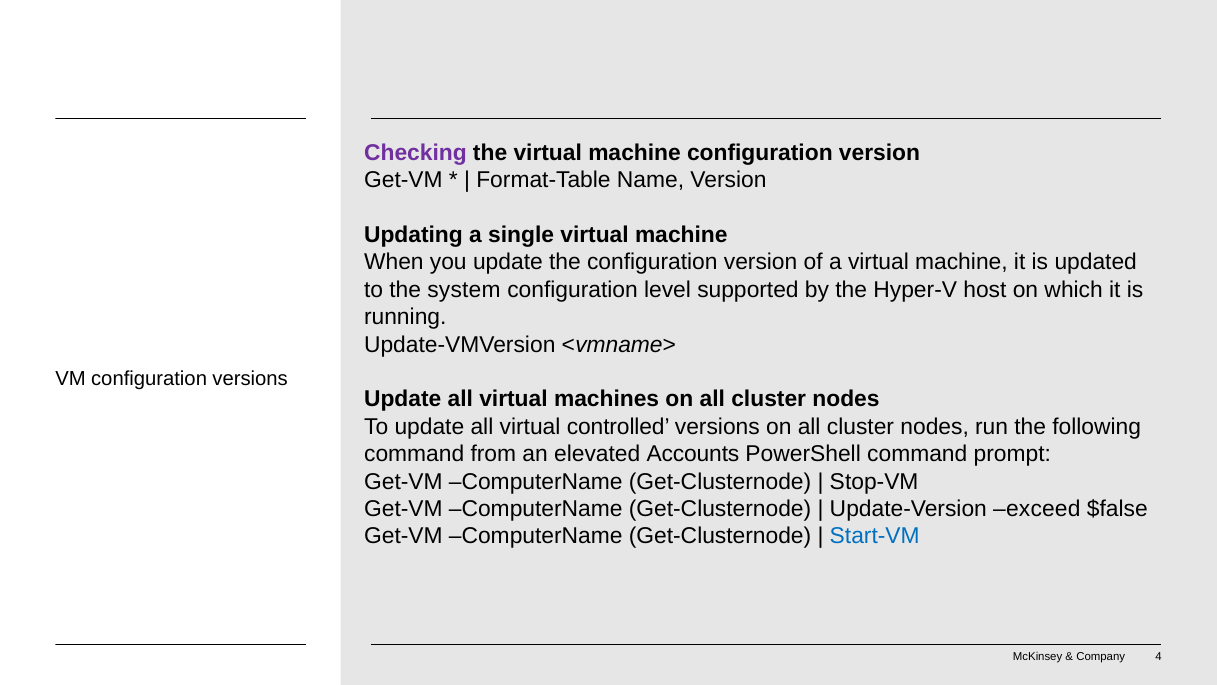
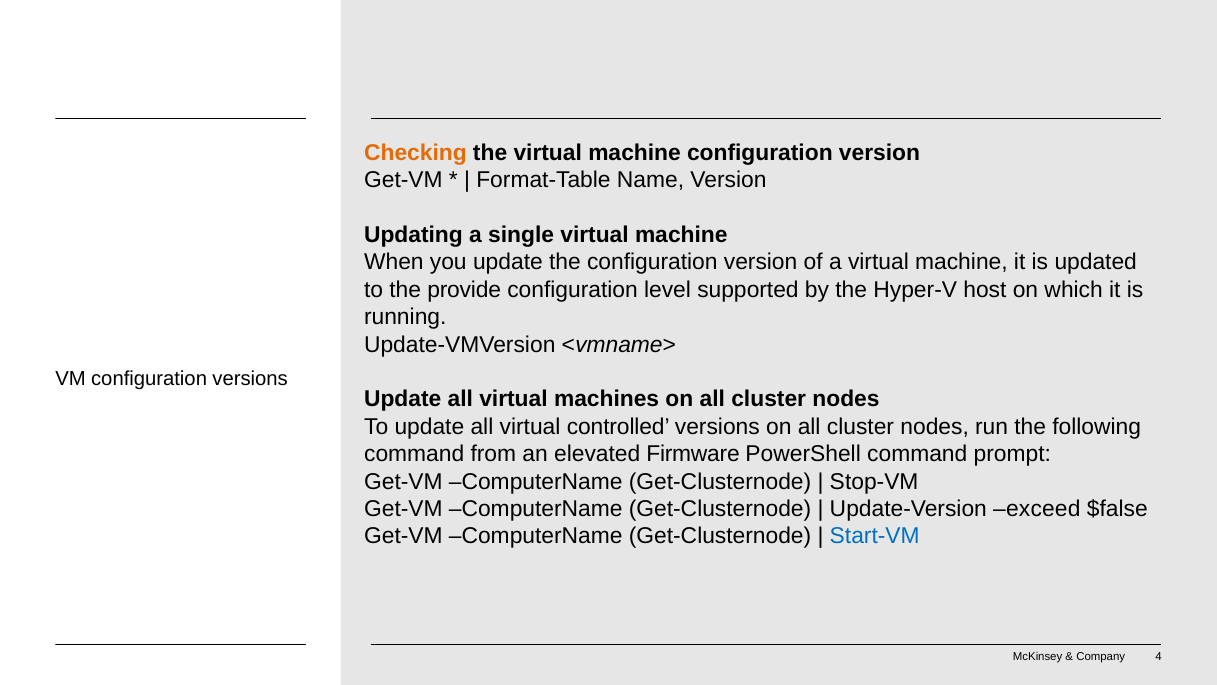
Checking colour: purple -> orange
system: system -> provide
Accounts: Accounts -> Firmware
